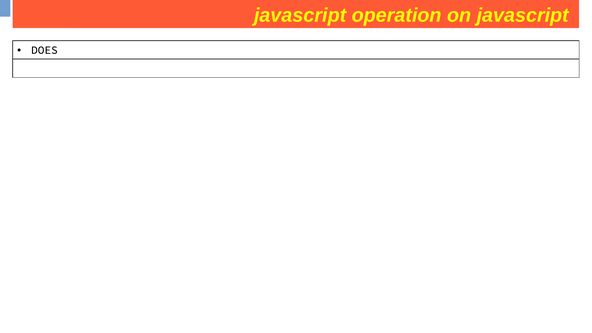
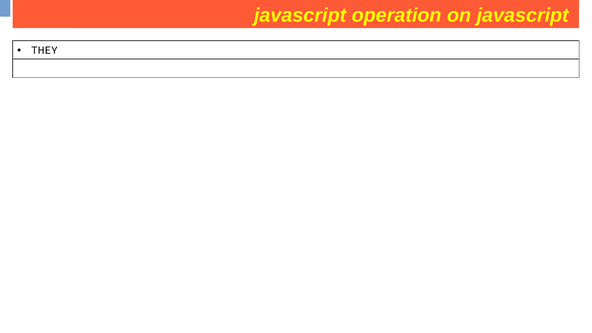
DOES: DOES -> THEY
